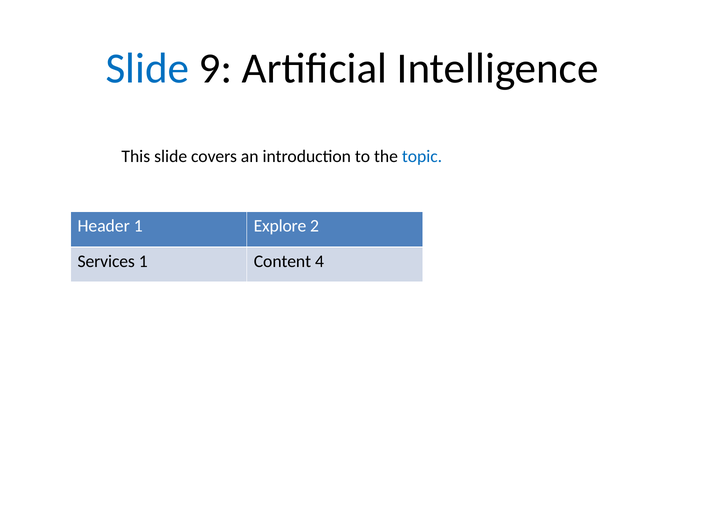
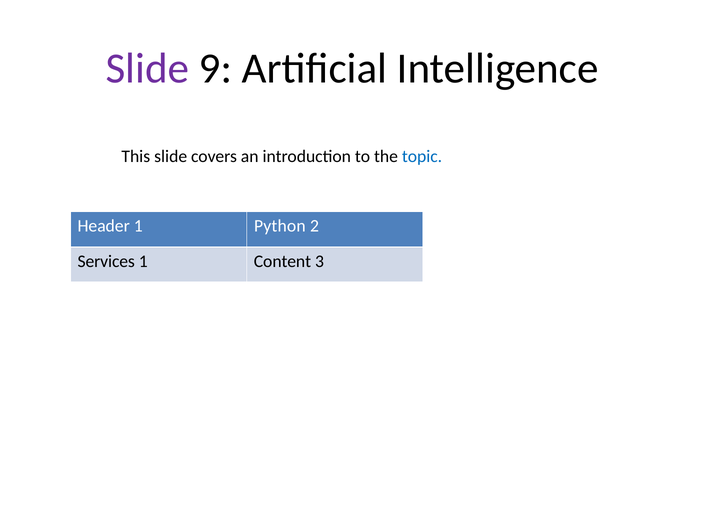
Slide at (147, 68) colour: blue -> purple
Explore: Explore -> Python
4: 4 -> 3
